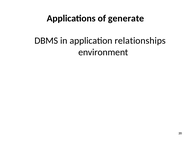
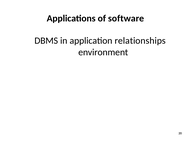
generate: generate -> software
